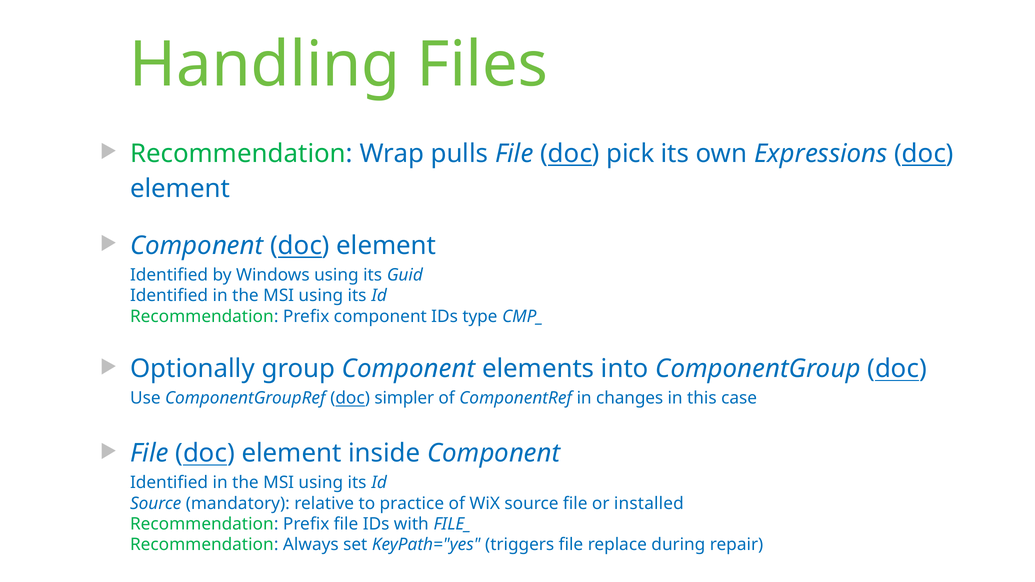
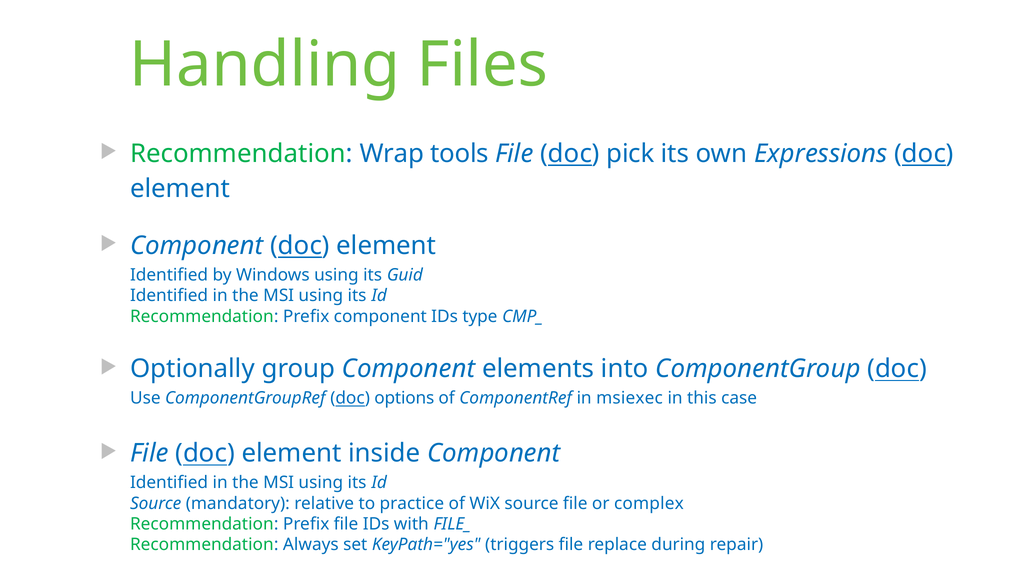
pulls: pulls -> tools
simpler: simpler -> options
changes: changes -> msiexec
installed: installed -> complex
